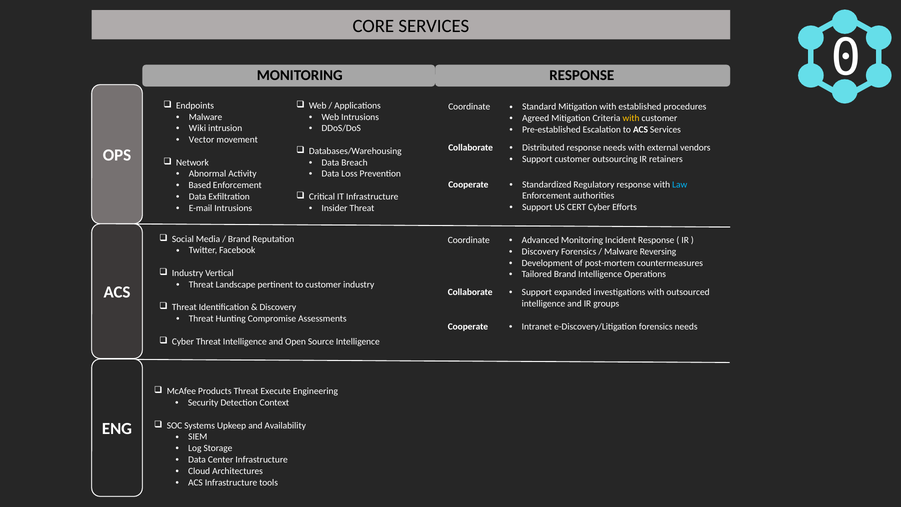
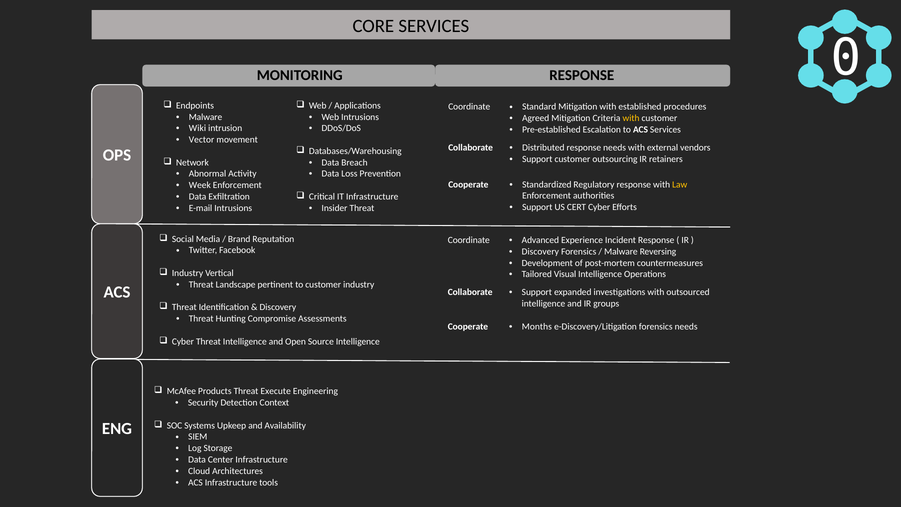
Law colour: light blue -> yellow
Based: Based -> Week
Advanced Monitoring: Monitoring -> Experience
Tailored Brand: Brand -> Visual
Intranet: Intranet -> Months
